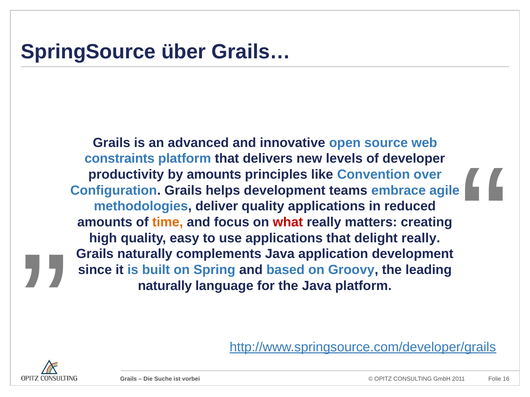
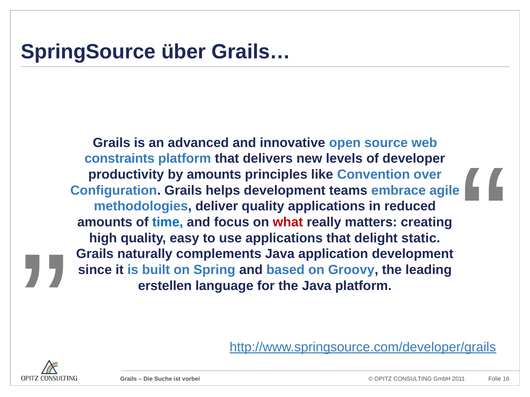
time colour: orange -> blue
delight really: really -> static
naturally at (165, 286): naturally -> erstellen
